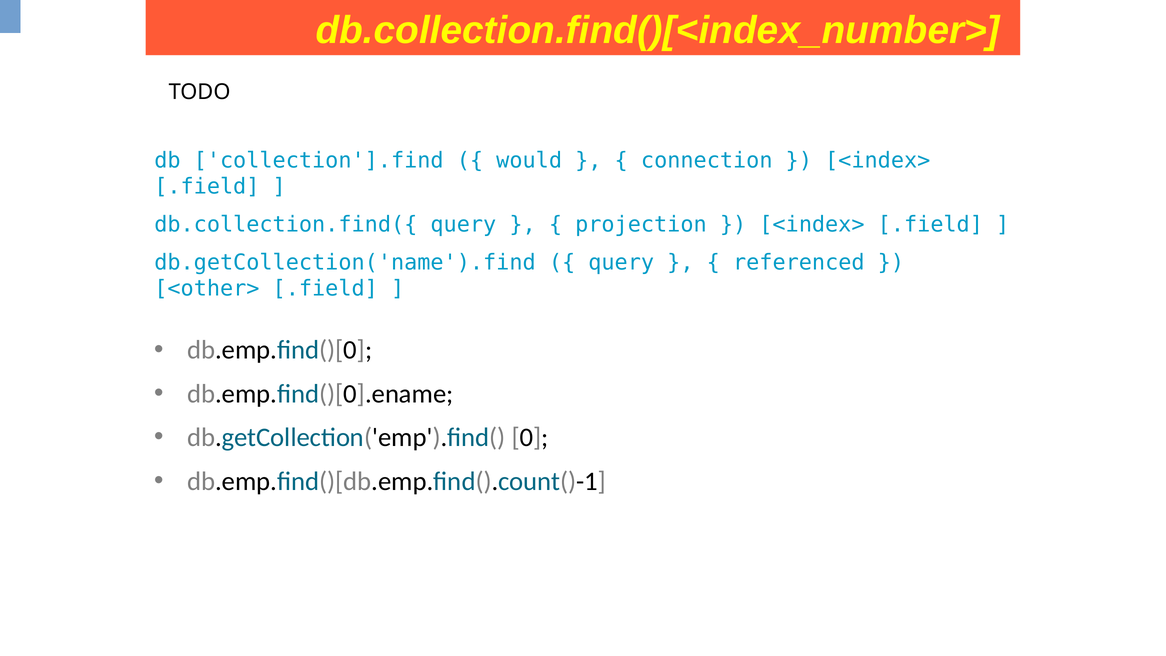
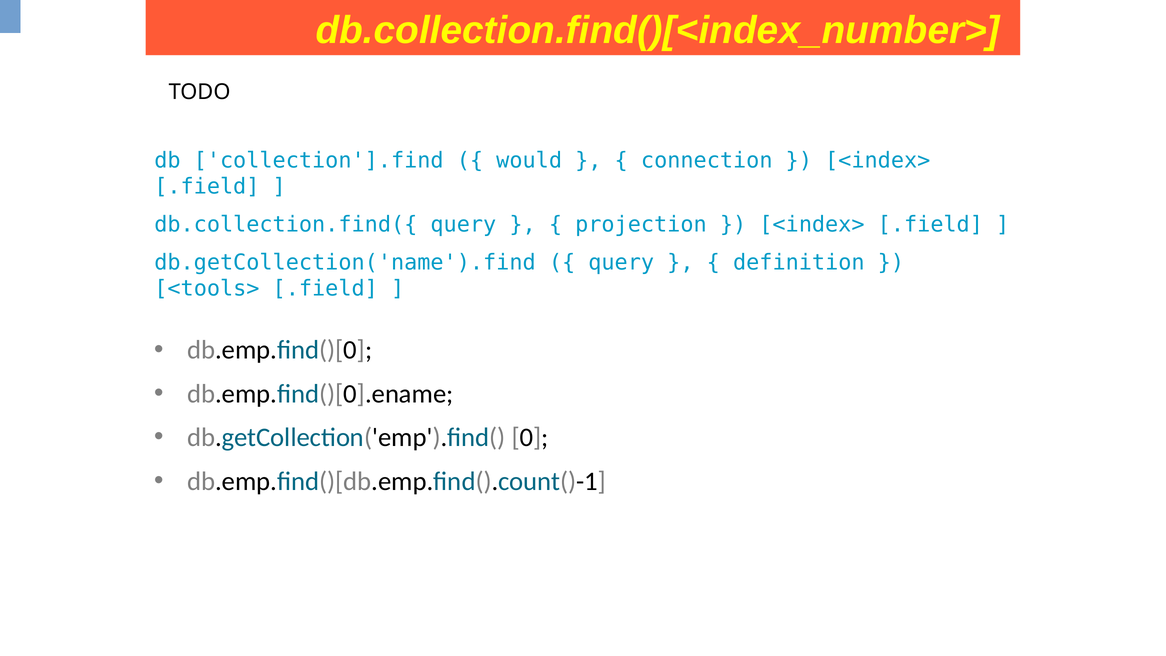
referenced: referenced -> definition
<other>: <other> -> <tools>
